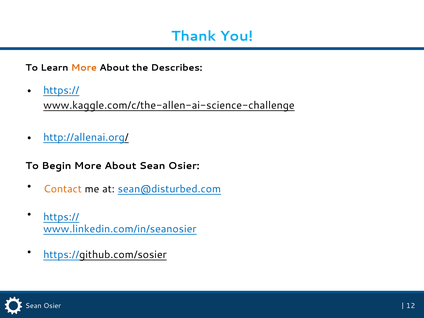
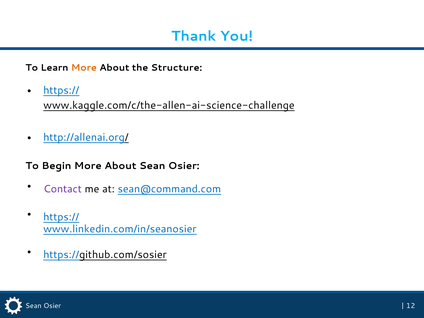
Describes: Describes -> Structure
Contact colour: orange -> purple
sean@disturbed.com: sean@disturbed.com -> sean@command.com
